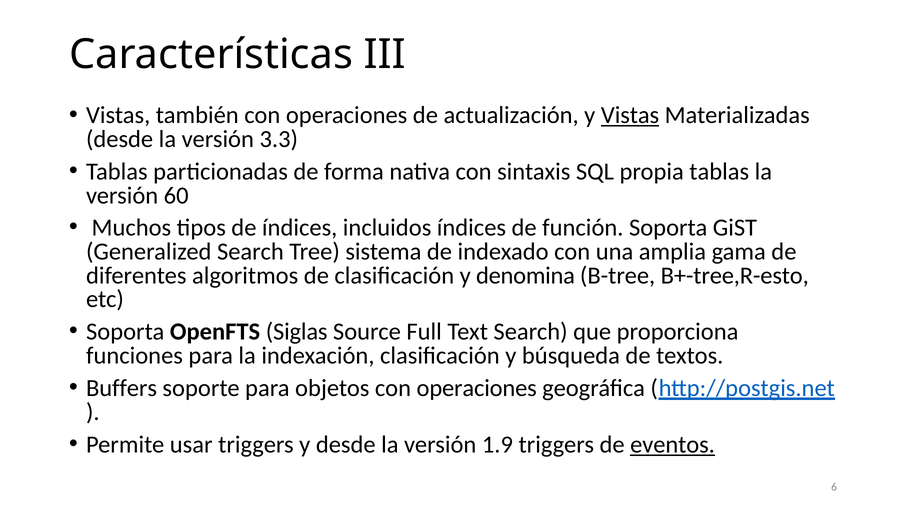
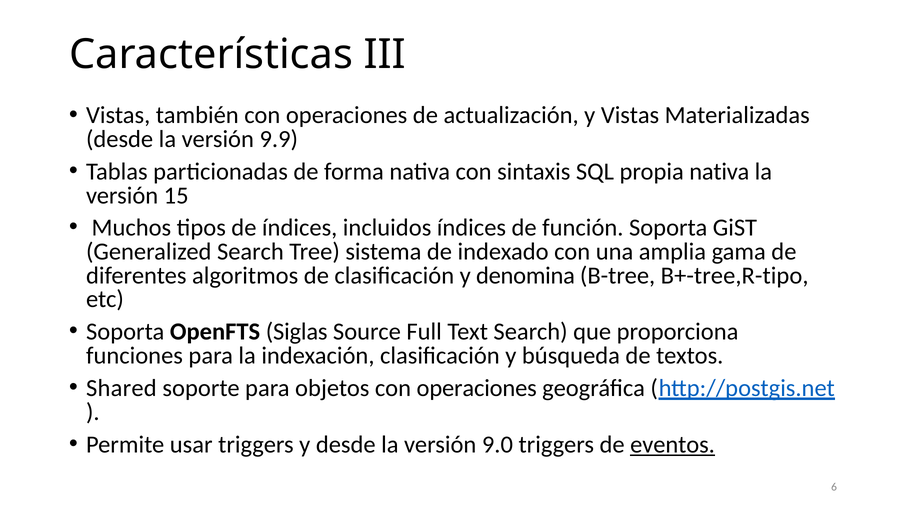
Vistas at (630, 115) underline: present -> none
3.3: 3.3 -> 9.9
propia tablas: tablas -> nativa
60: 60 -> 15
B+-tree,R-esto: B+-tree,R-esto -> B+-tree,R-tipo
Buffers: Buffers -> Shared
1.9: 1.9 -> 9.0
